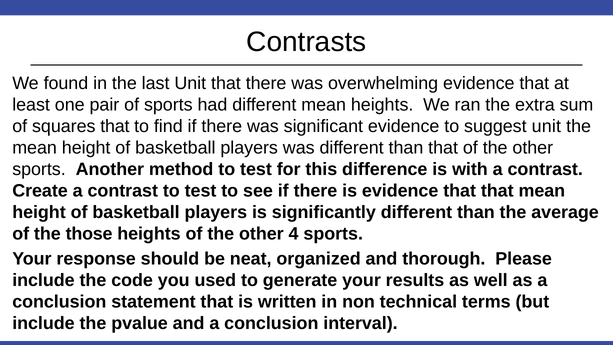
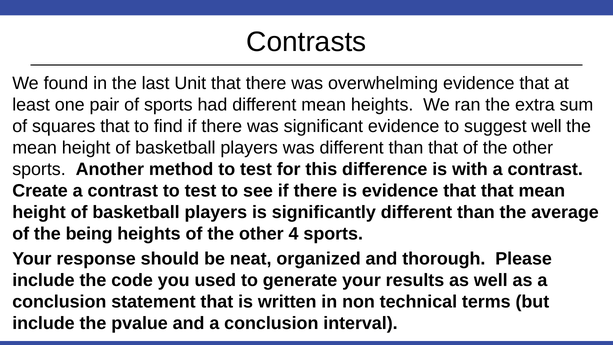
suggest unit: unit -> well
those: those -> being
